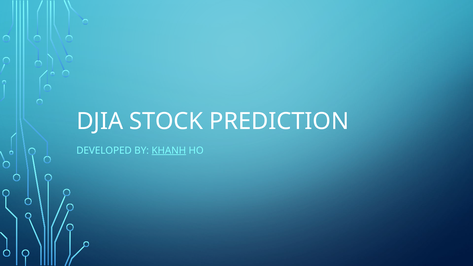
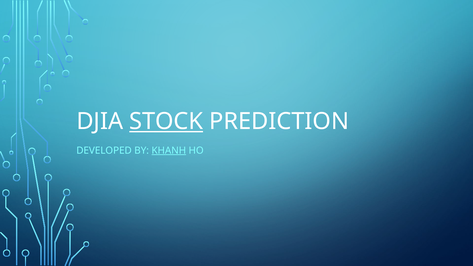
STOCK underline: none -> present
